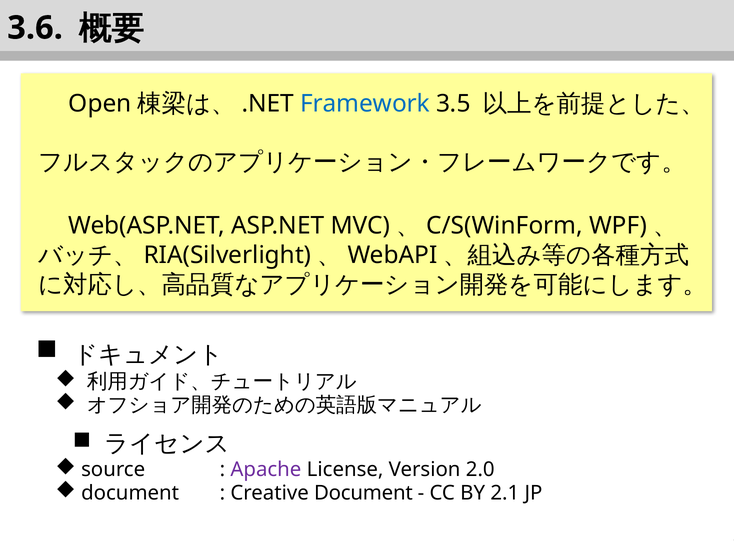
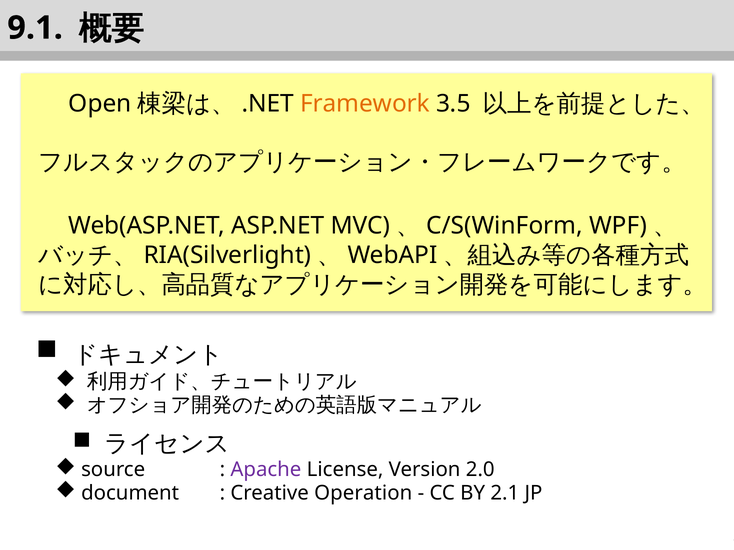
3.6: 3.6 -> 9.1
Framework colour: blue -> orange
Creative Document: Document -> Operation
